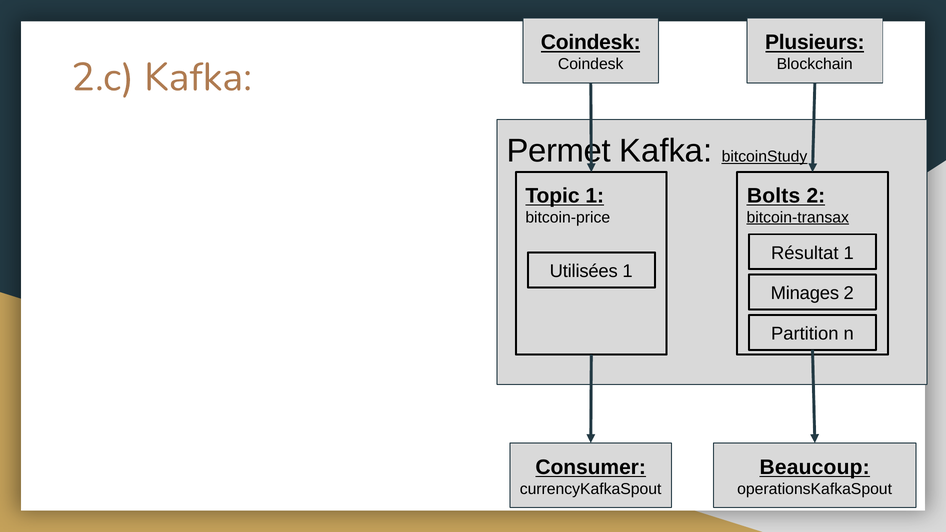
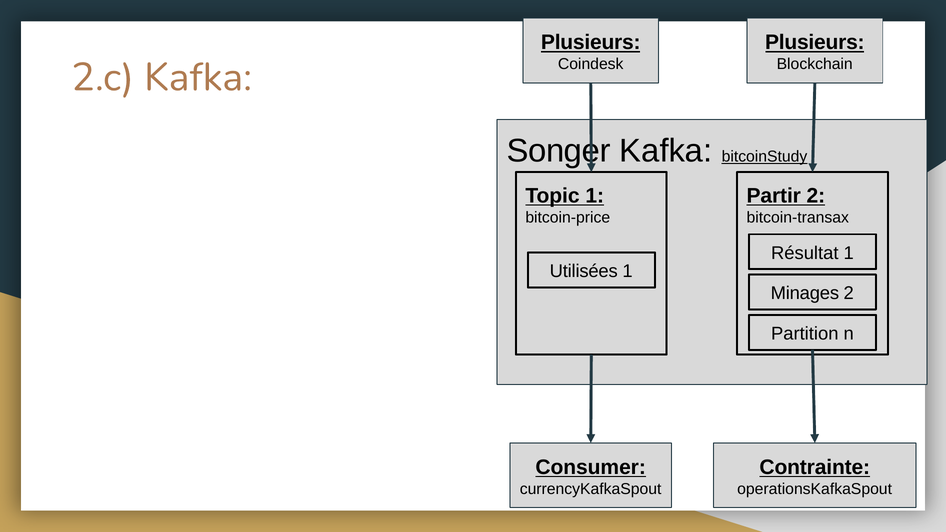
Coindesk at (591, 42): Coindesk -> Plusieurs
Permet: Permet -> Songer
Bolts: Bolts -> Partir
bitcoin-transax underline: present -> none
Beaucoup: Beaucoup -> Contrainte
